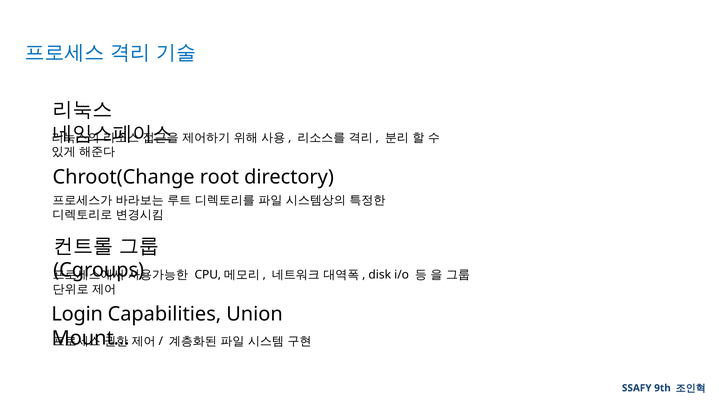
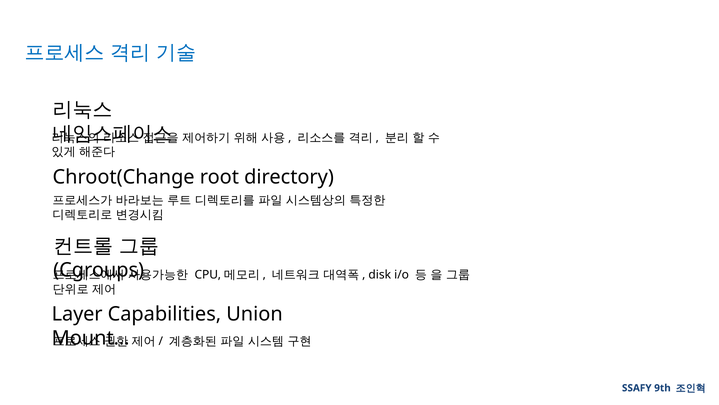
Login: Login -> Layer
